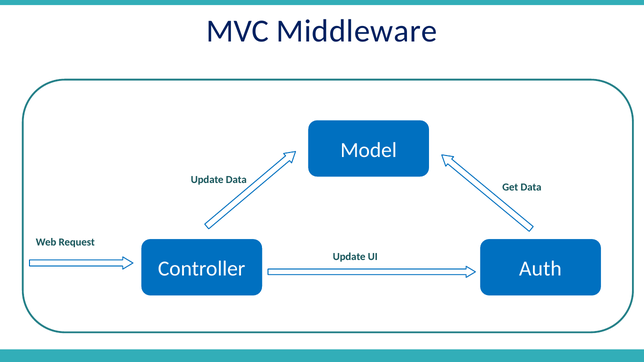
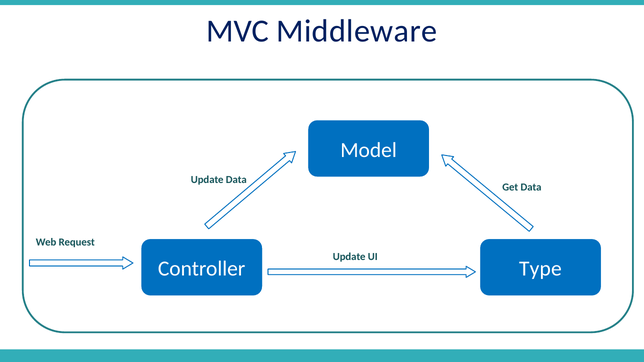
Auth: Auth -> Type
